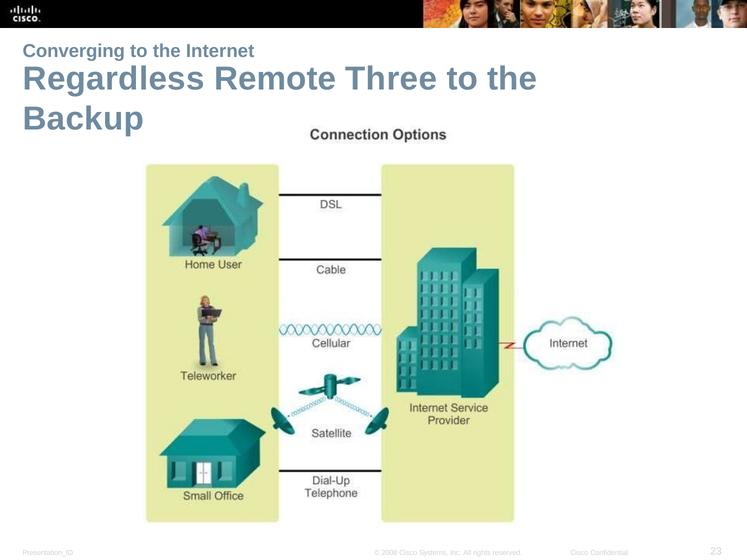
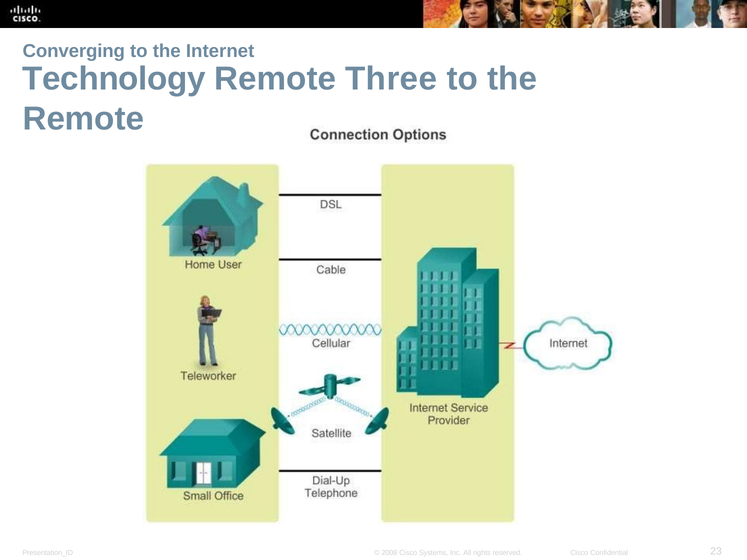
Regardless: Regardless -> Technology
Backup at (83, 119): Backup -> Remote
